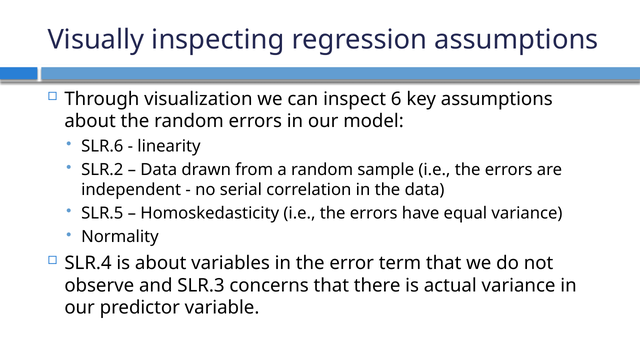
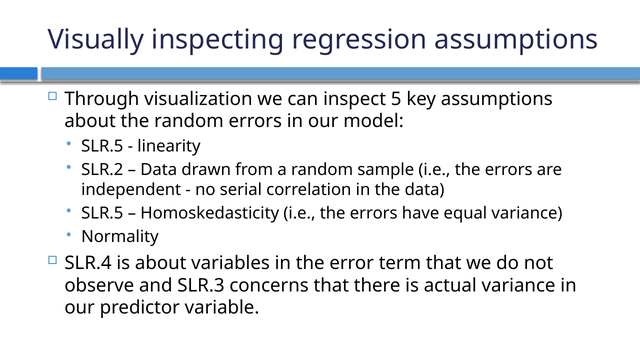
6: 6 -> 5
SLR.6 at (102, 146): SLR.6 -> SLR.5
